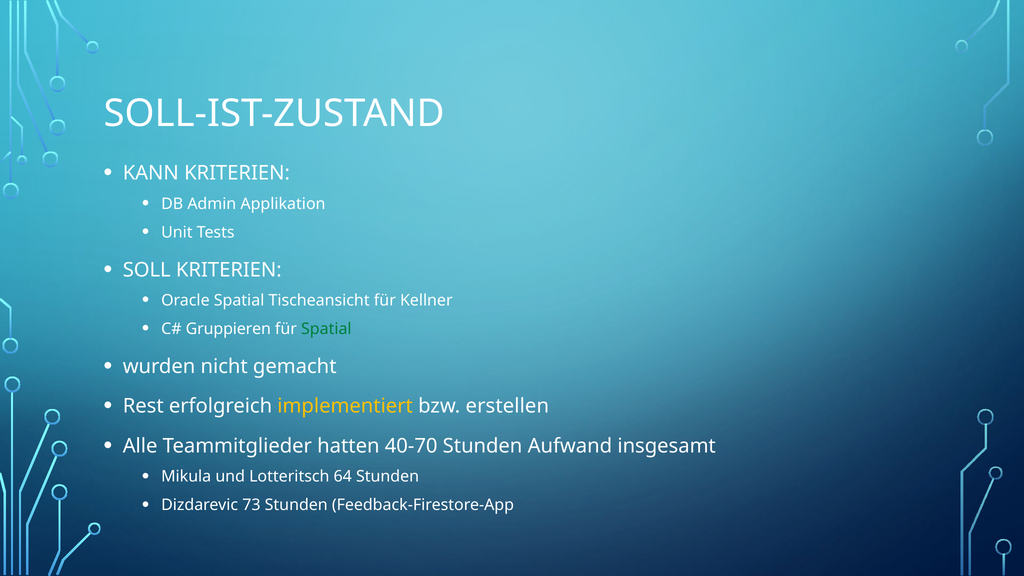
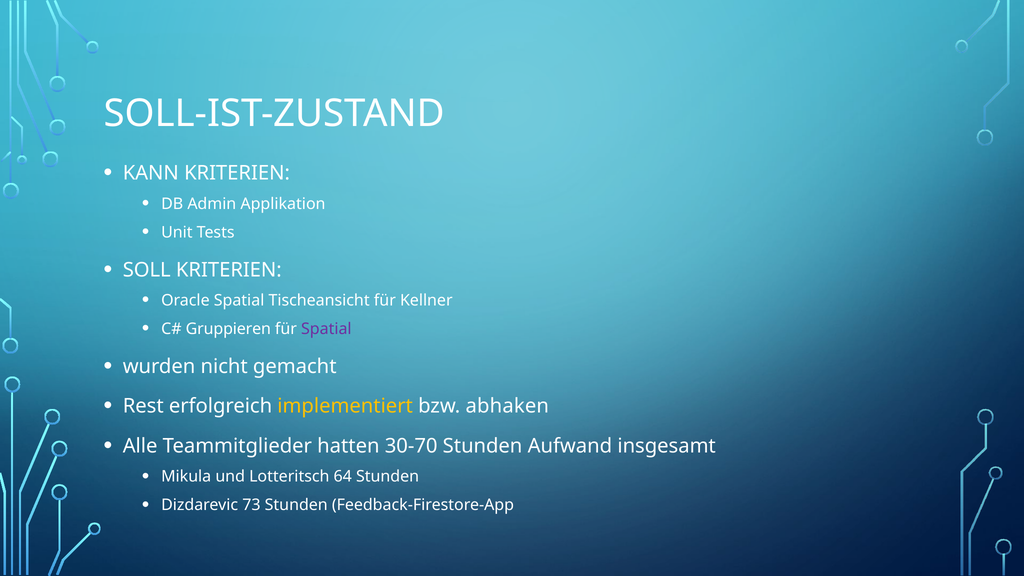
Spatial at (326, 329) colour: green -> purple
erstellen: erstellen -> abhaken
40-70: 40-70 -> 30-70
